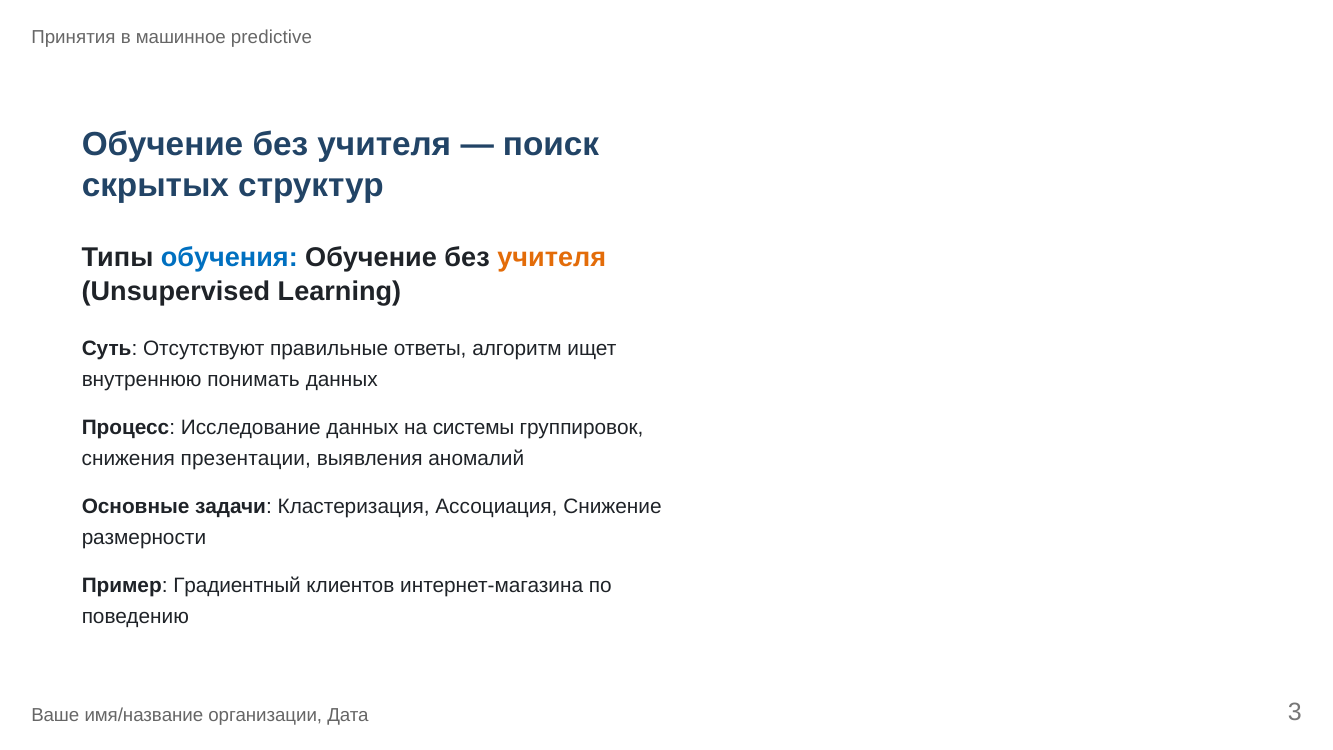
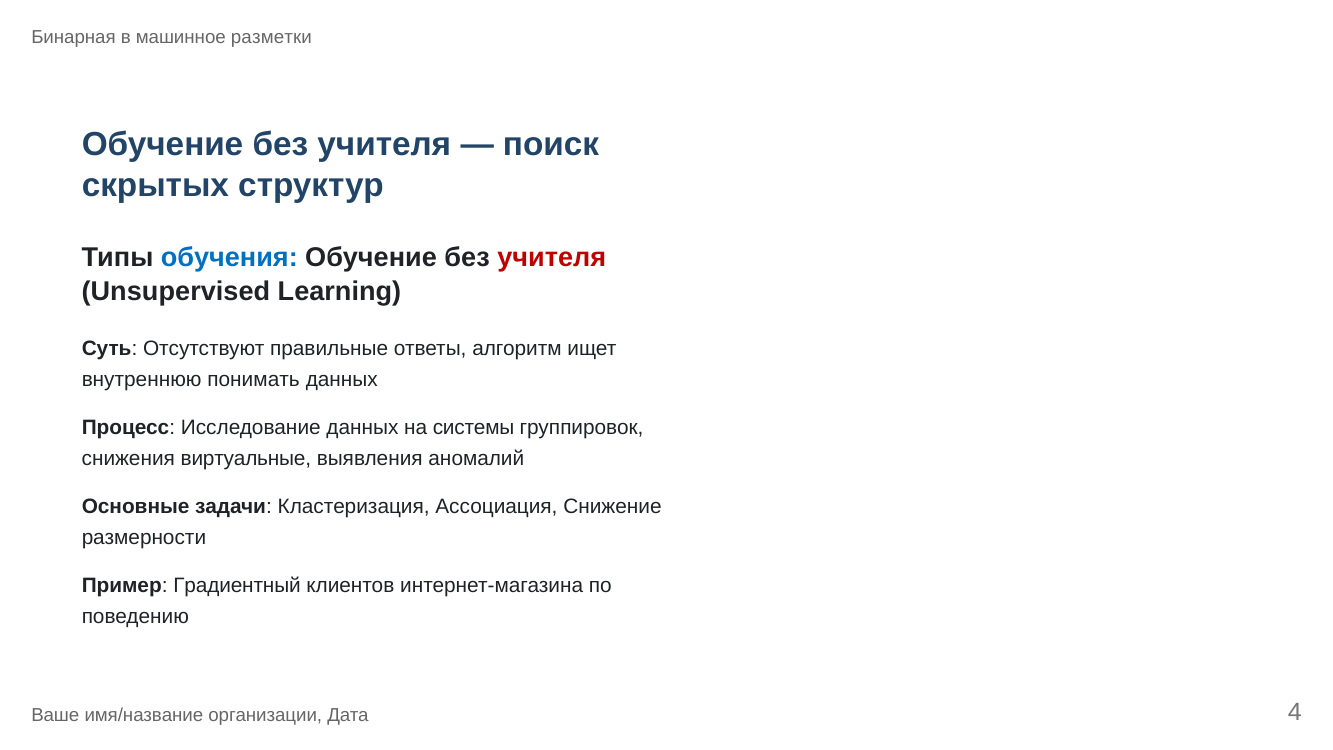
Принятия: Принятия -> Бинарная
predictive: predictive -> разметки
учителя at (552, 257) colour: orange -> red
презентации: презентации -> виртуальные
3: 3 -> 4
